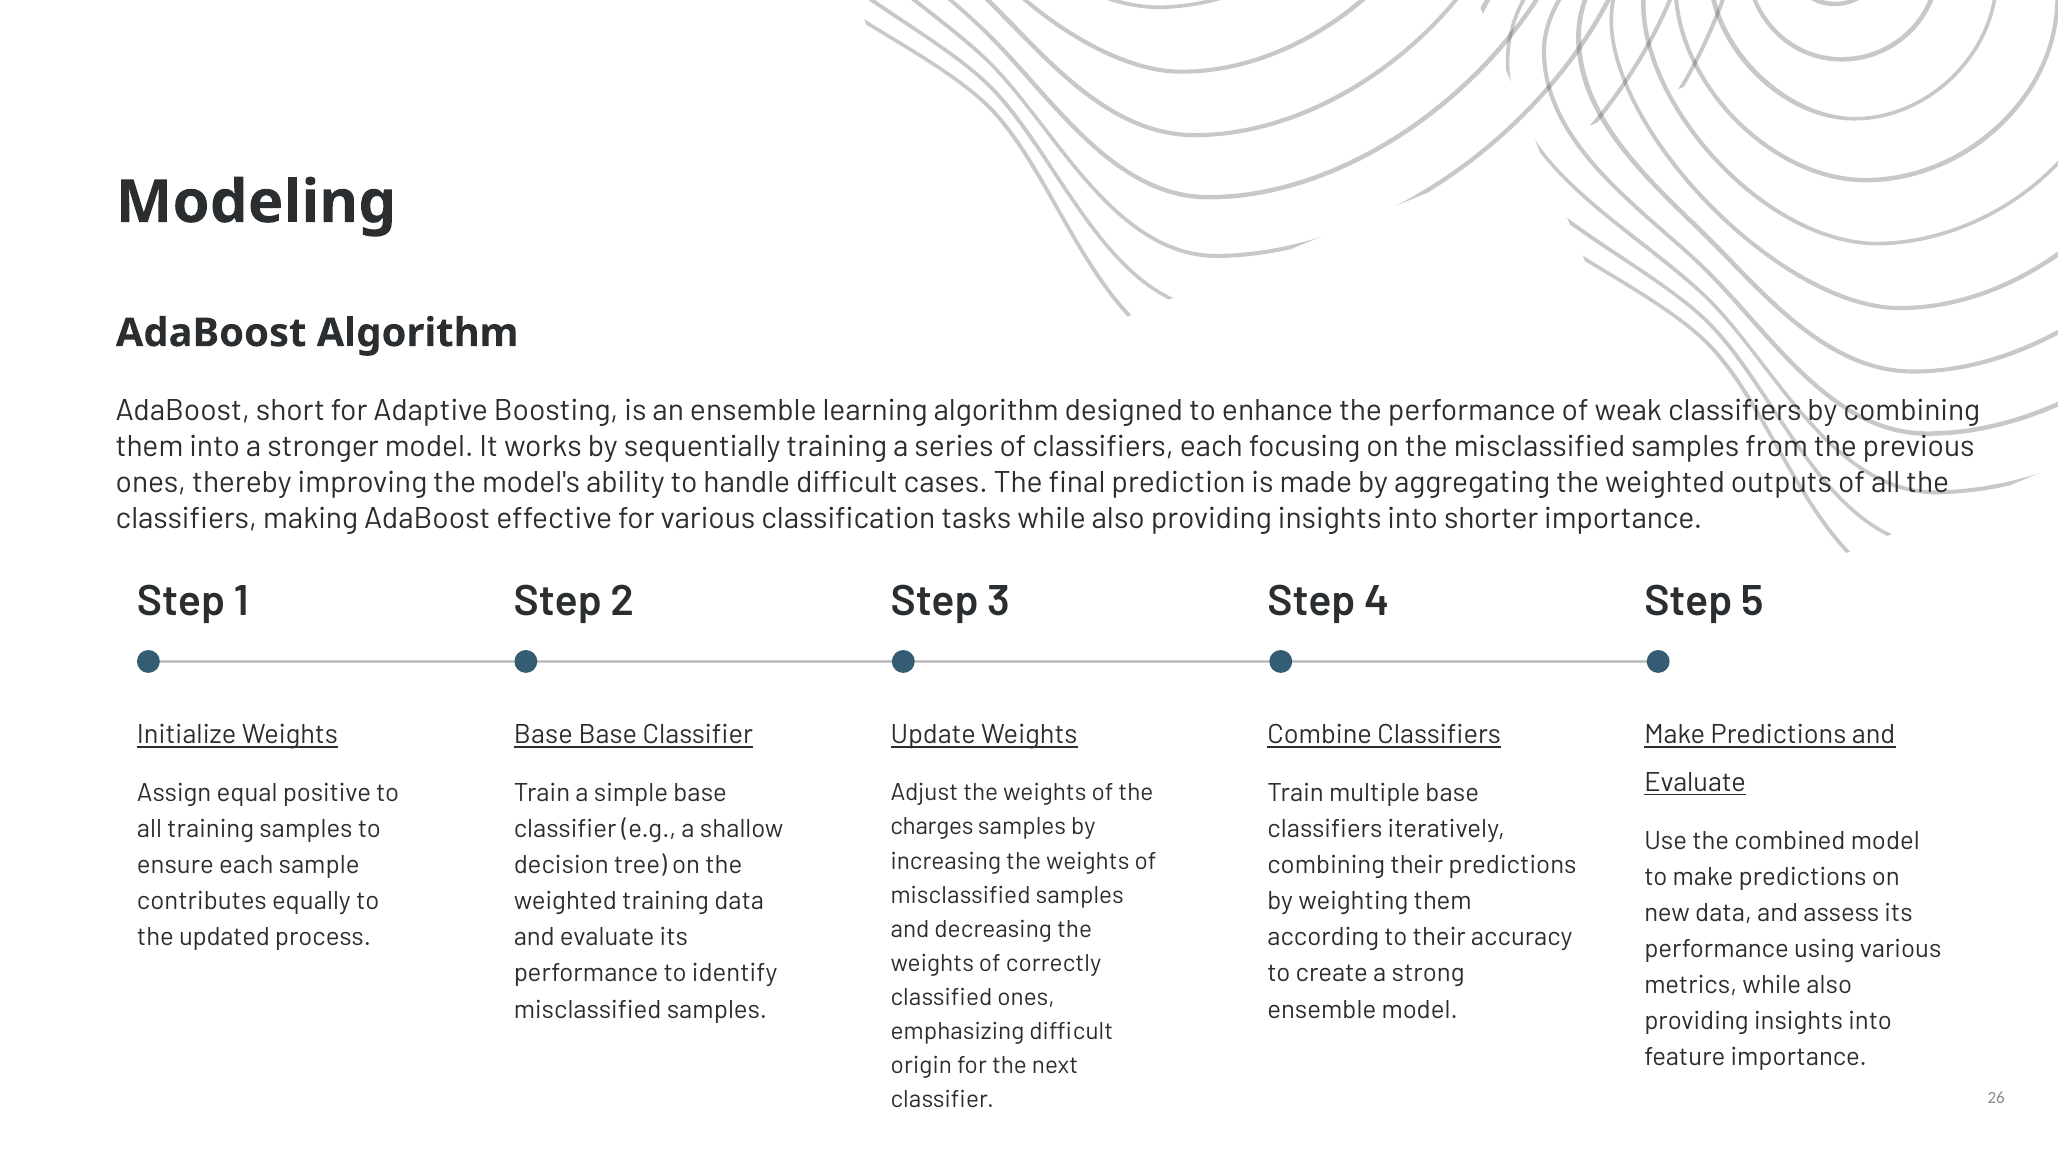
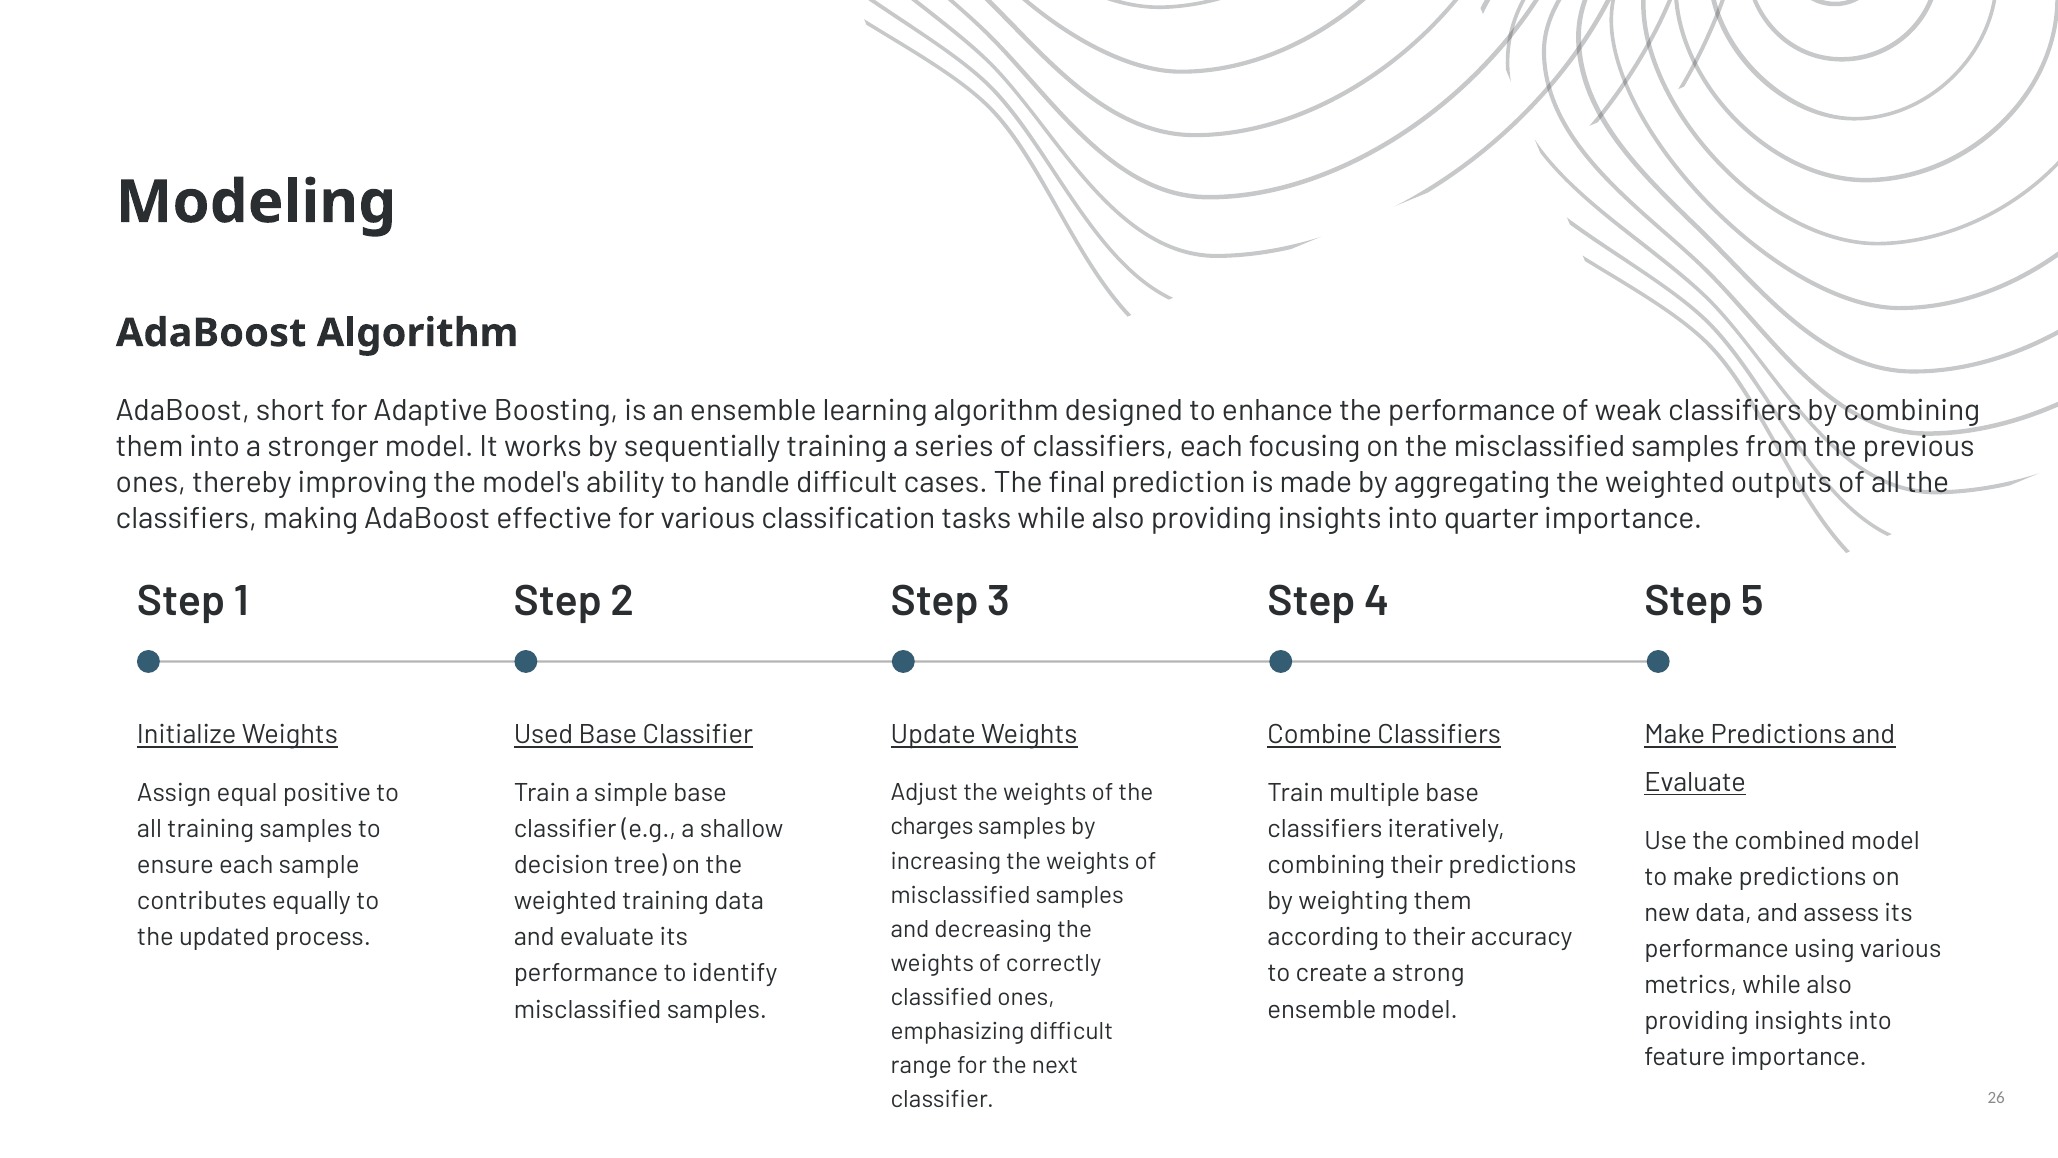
shorter: shorter -> quarter
Base at (543, 735): Base -> Used
origin: origin -> range
